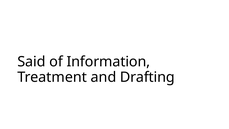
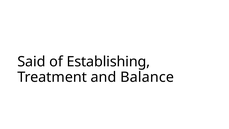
Information: Information -> Establishing
Drafting: Drafting -> Balance
